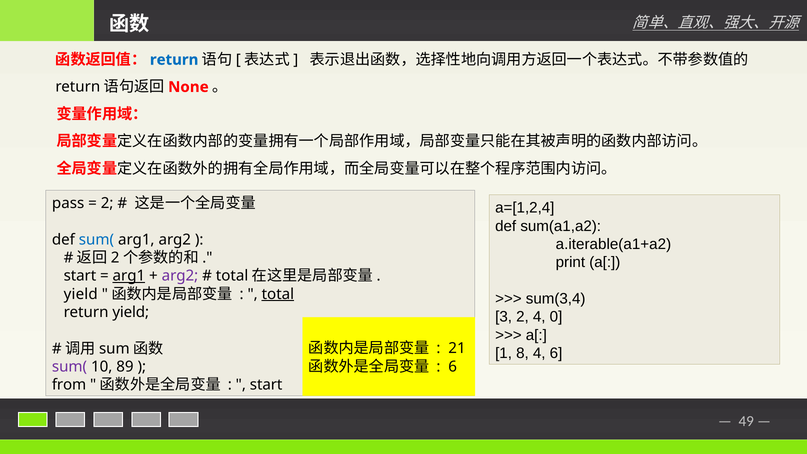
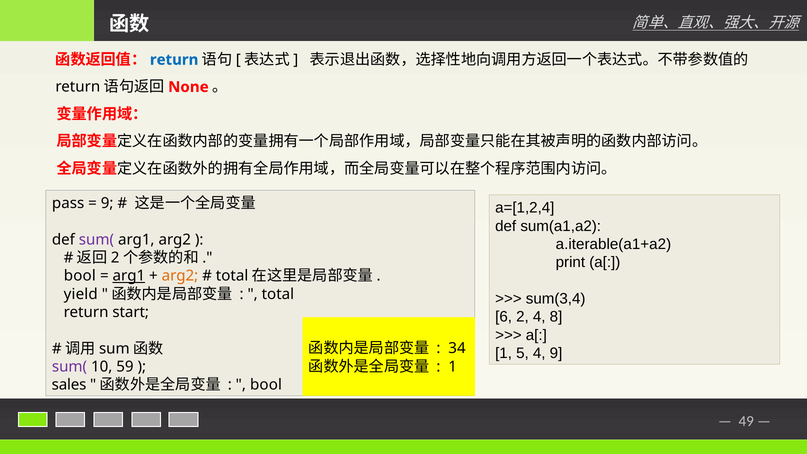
2 at (107, 203): 2 -> 9
sum( at (96, 239) colour: blue -> purple
start at (80, 276): start -> bool
arg2 at (180, 276) colour: purple -> orange
total underline: present -> none
return yield: yield -> start
3: 3 -> 6
0: 0 -> 8
21: 21 -> 34
8: 8 -> 5
4 6: 6 -> 9
6 at (453, 367): 6 -> 1
89: 89 -> 59
from: from -> sales
start at (266, 385): start -> bool
